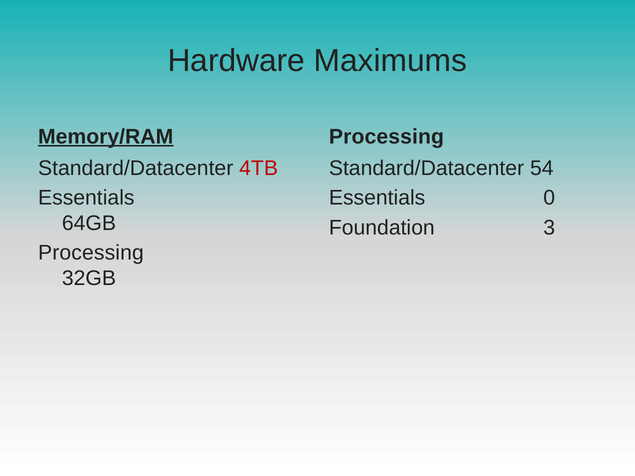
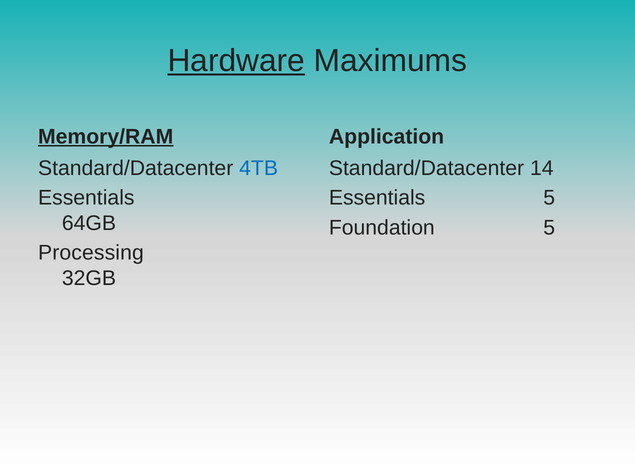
Hardware underline: none -> present
Processing at (386, 137): Processing -> Application
4TB colour: red -> blue
54: 54 -> 14
Essentials 0: 0 -> 5
Foundation 3: 3 -> 5
